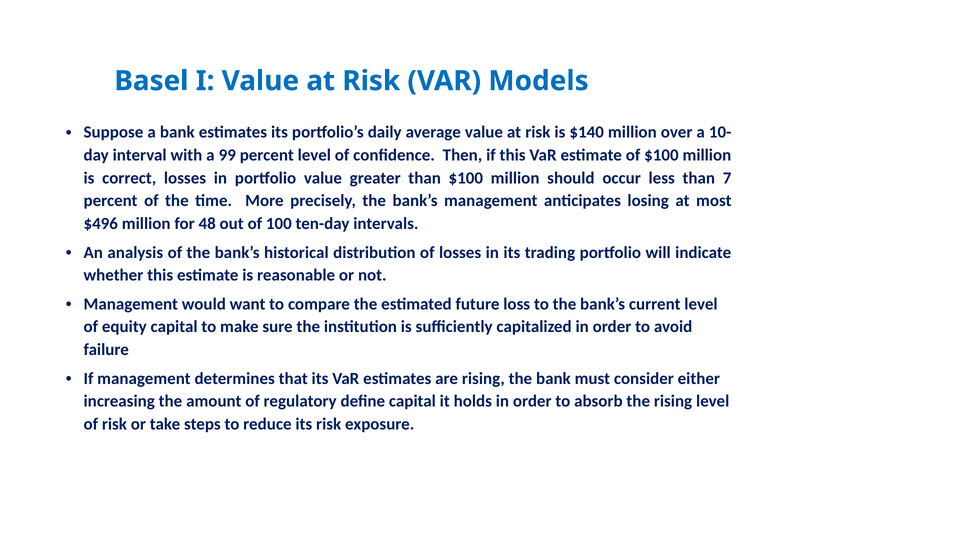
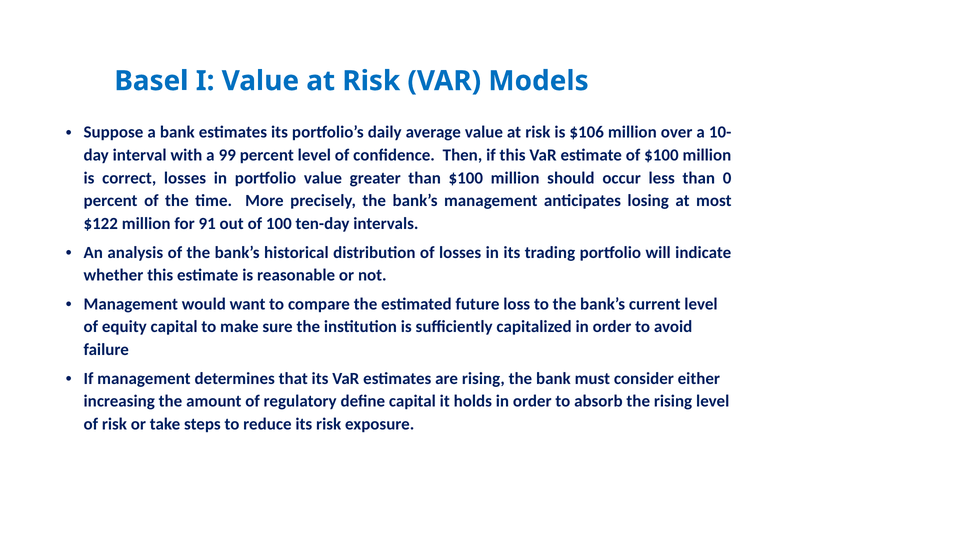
$140: $140 -> $106
7: 7 -> 0
$496: $496 -> $122
48: 48 -> 91
